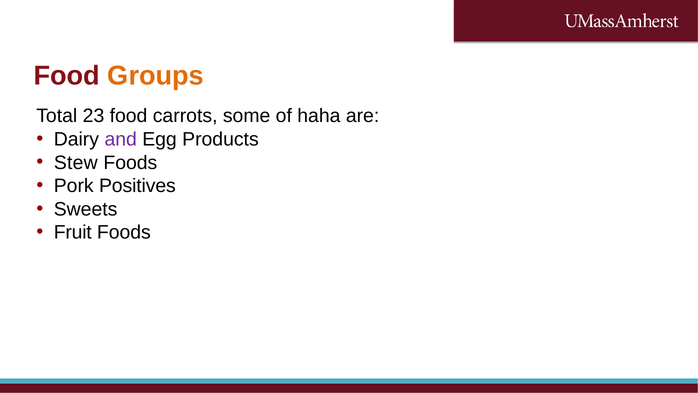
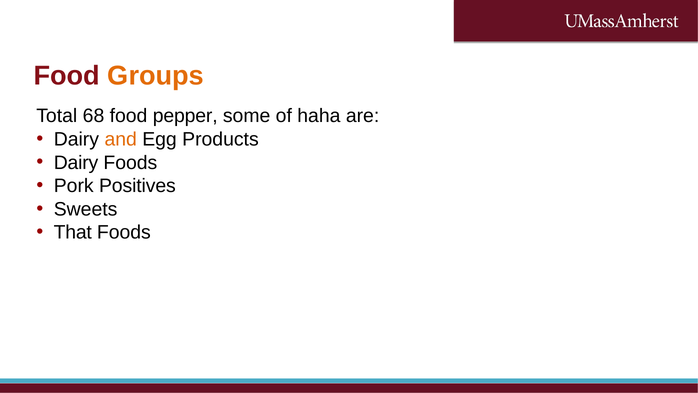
23: 23 -> 68
carrots: carrots -> pepper
and colour: purple -> orange
Stew at (76, 163): Stew -> Dairy
Fruit: Fruit -> That
